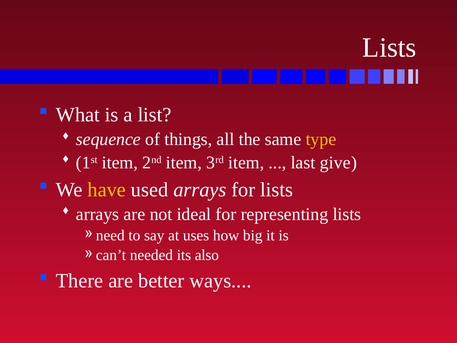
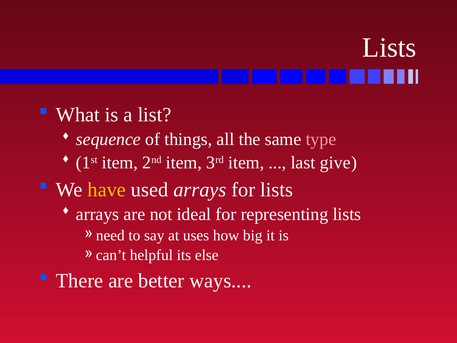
type colour: yellow -> pink
needed: needed -> helpful
also: also -> else
